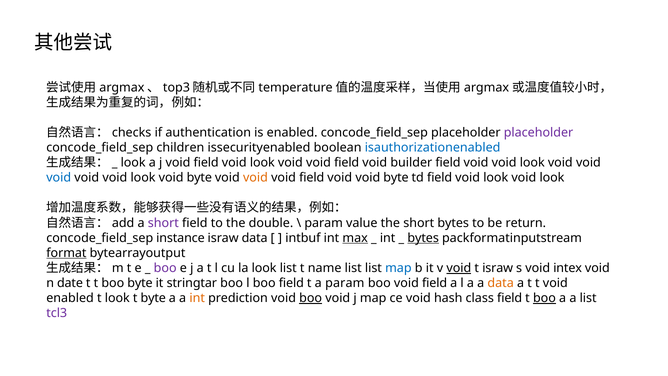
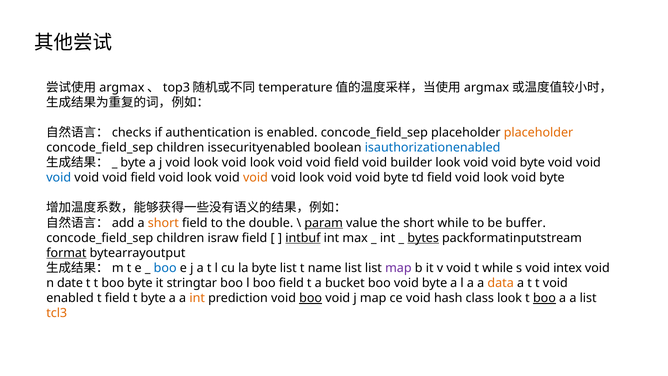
placeholder at (539, 133) colour: purple -> orange
look at (133, 163): look -> byte
j void field: field -> look
builder field: field -> look
look at (532, 163): look -> byte
look at (143, 178): look -> field
byte at (199, 178): byte -> look
field at (312, 178): field -> look
look at (552, 178): look -> byte
short at (163, 223) colour: purple -> orange
param at (324, 223) underline: none -> present
short bytes: bytes -> while
return: return -> buffer
instance at (180, 238): instance -> children
israw data: data -> field
intbuf underline: none -> present
max underline: present -> none
boo at (165, 268) colour: purple -> blue
la look: look -> byte
map at (398, 268) colour: blue -> purple
void at (459, 268) underline: present -> none
t israw: israw -> while
a param: param -> bucket
boo void field: field -> byte
t look: look -> field
class field: field -> look
tcl3 colour: purple -> orange
